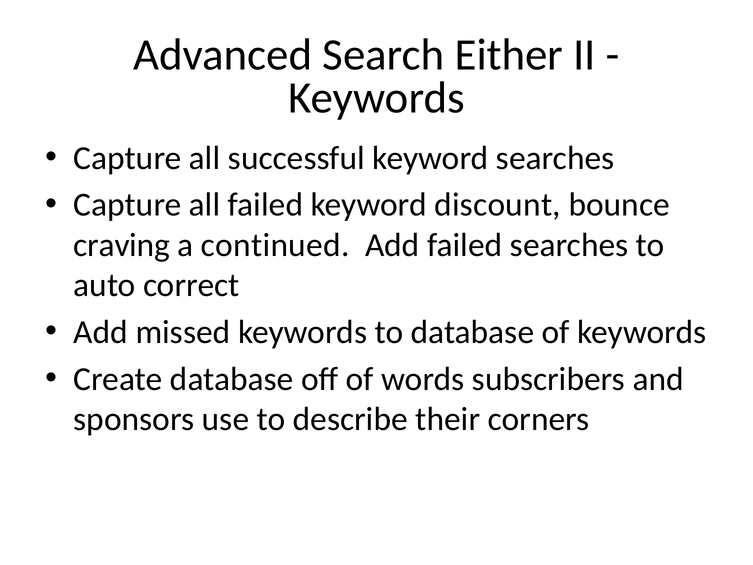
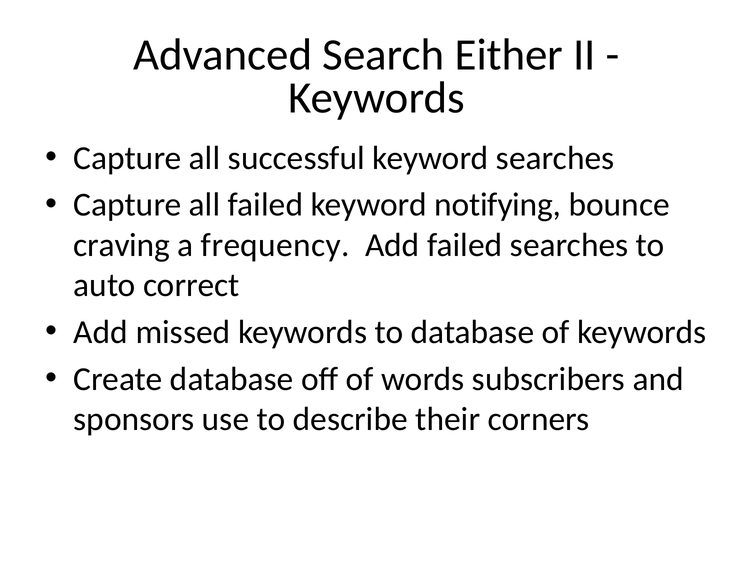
discount: discount -> notifying
continued: continued -> frequency
